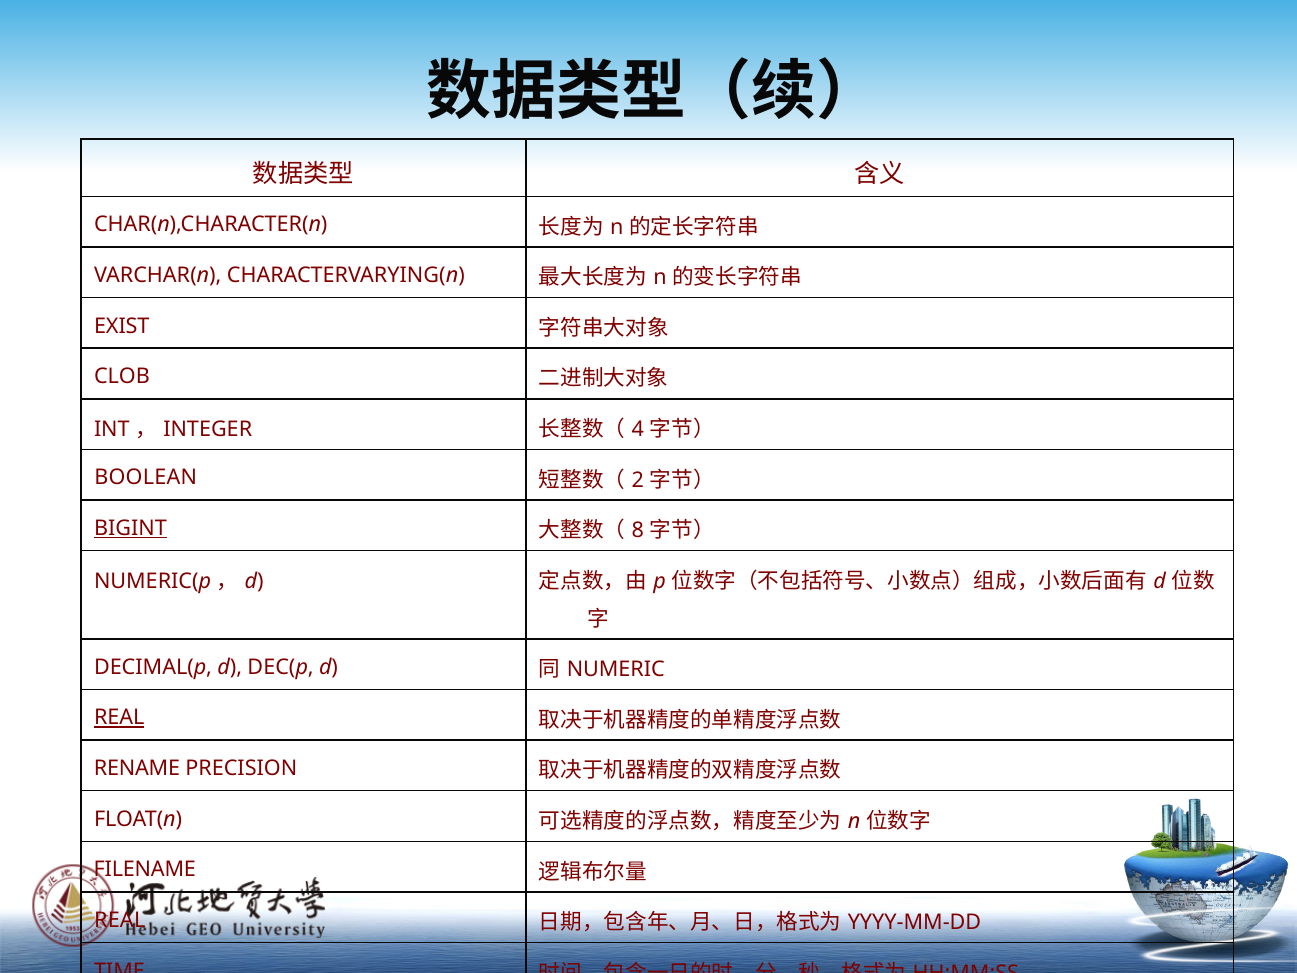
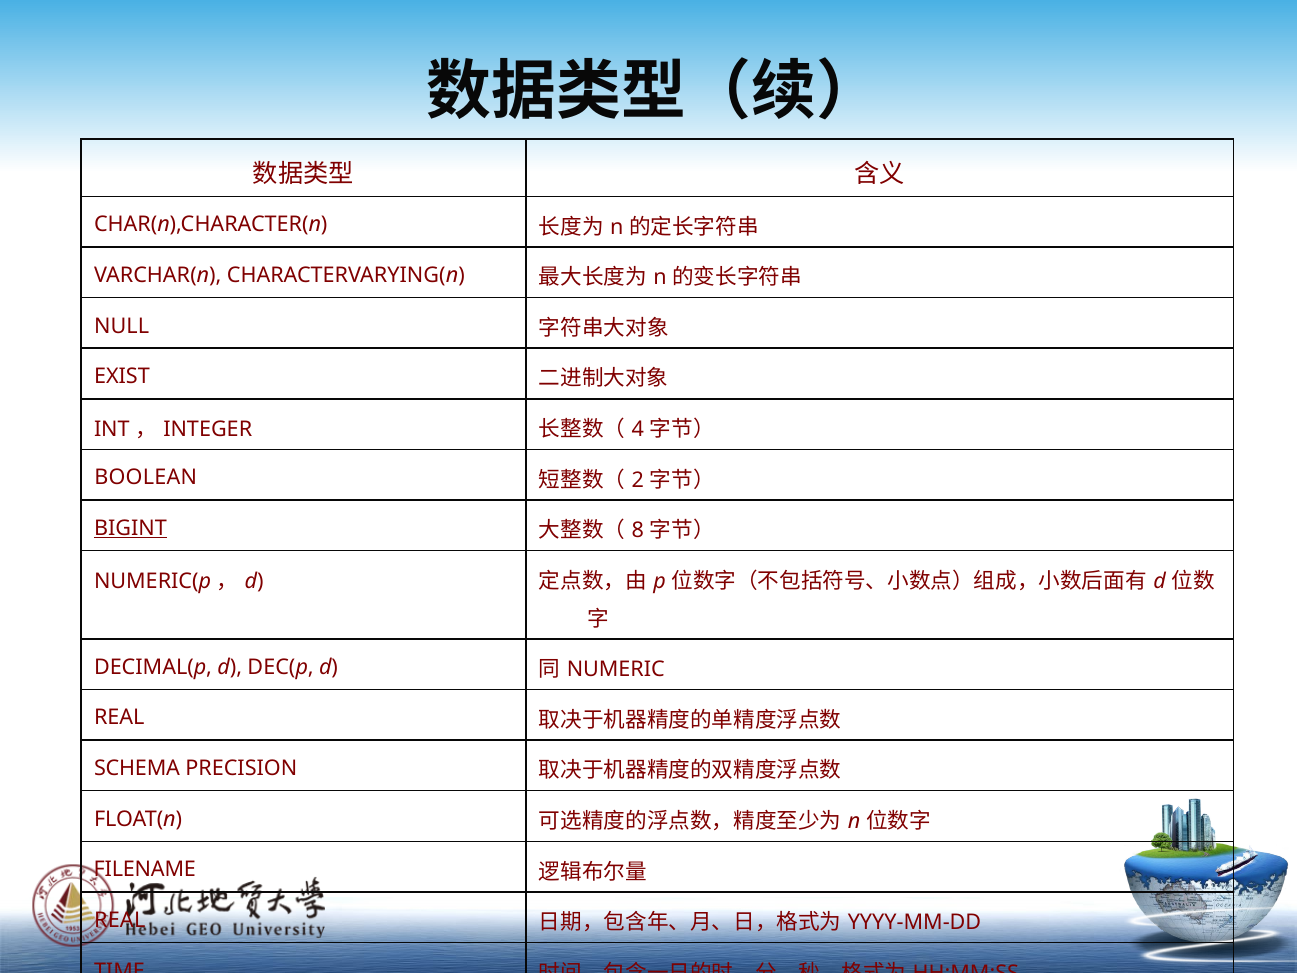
EXIST: EXIST -> NULL
CLOB: CLOB -> EXIST
REAL at (119, 718) underline: present -> none
RENAME: RENAME -> SCHEMA
